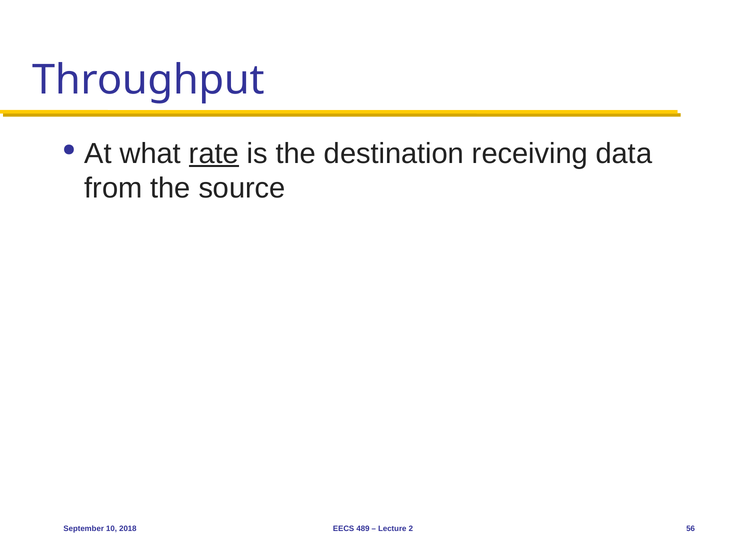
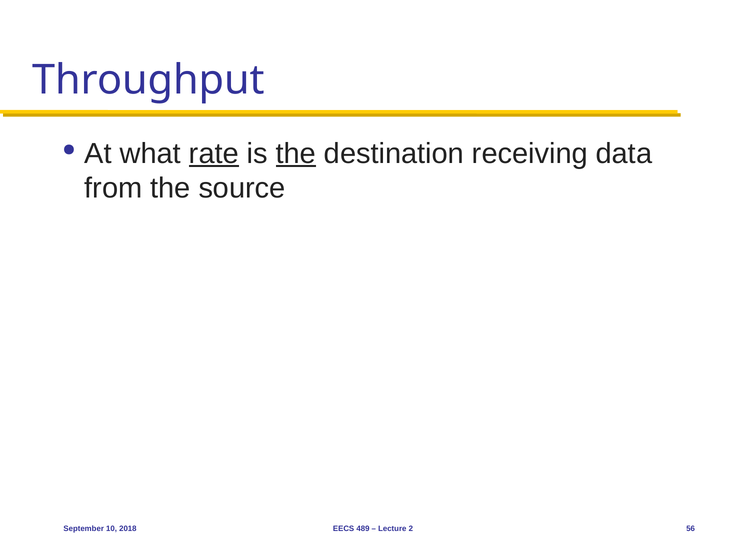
the at (296, 154) underline: none -> present
